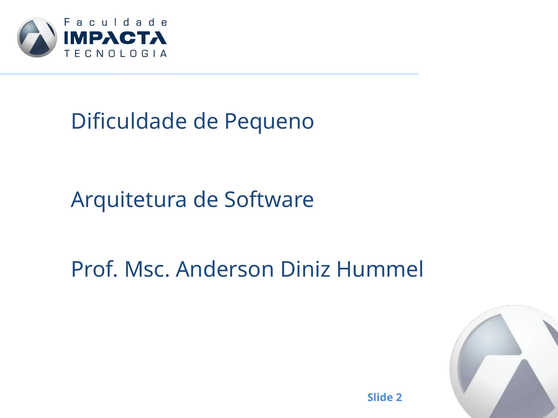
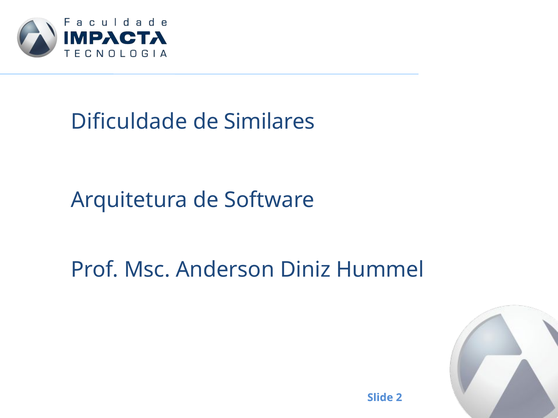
Pequeno: Pequeno -> Similares
